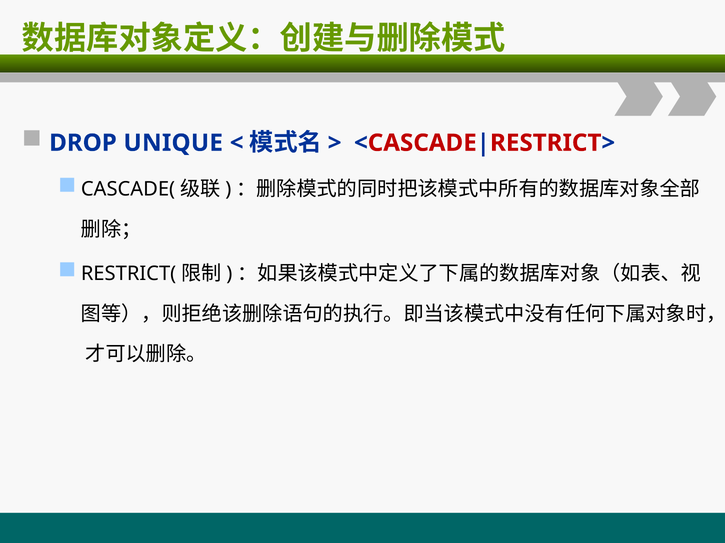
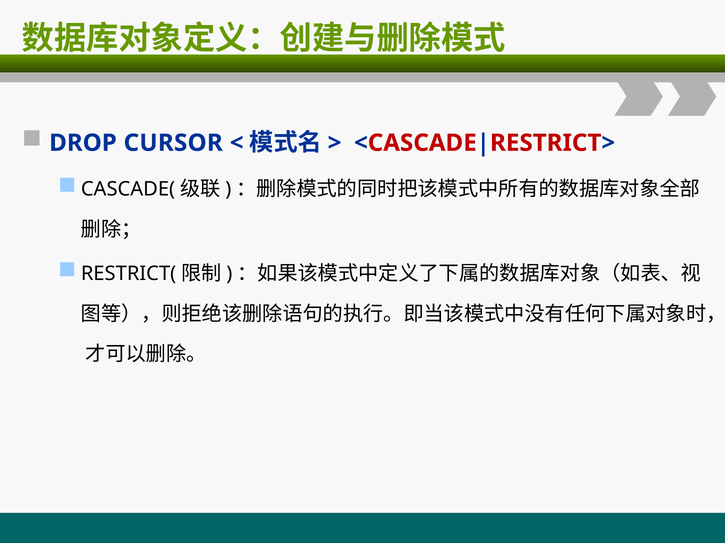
UNIQUE: UNIQUE -> CURSOR
